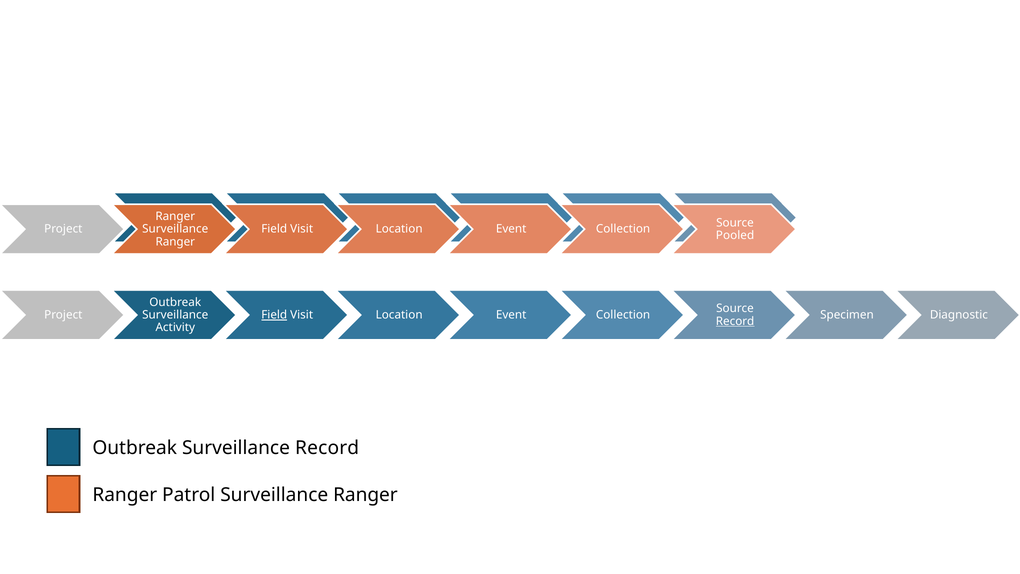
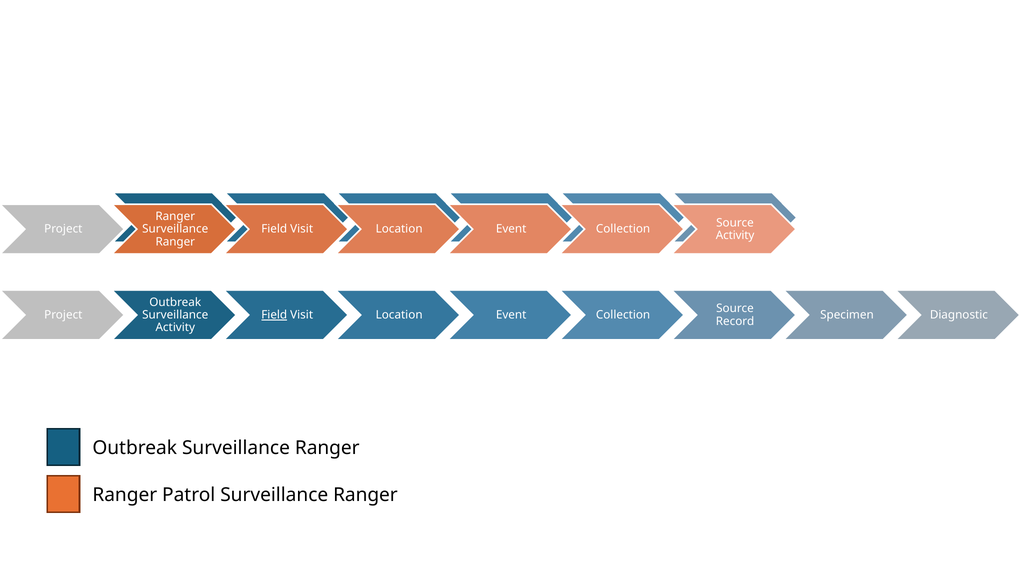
Pooled at (735, 235): Pooled -> Activity
Record at (735, 321) underline: present -> none
Outbreak Surveillance Record: Record -> Ranger
